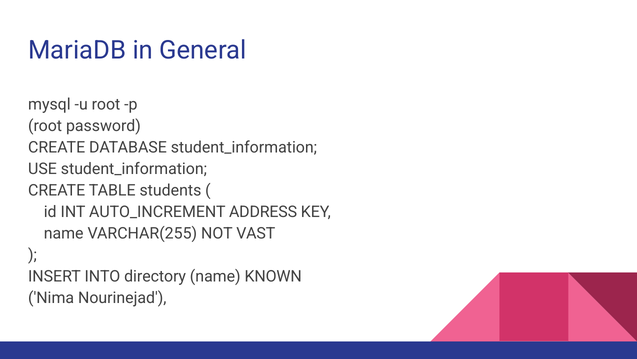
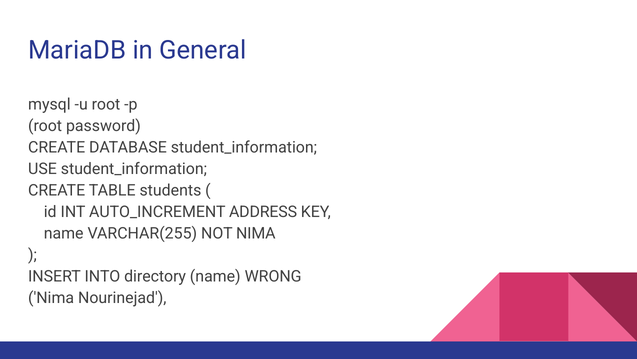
NOT VAST: VAST -> NIMA
KNOWN: KNOWN -> WRONG
